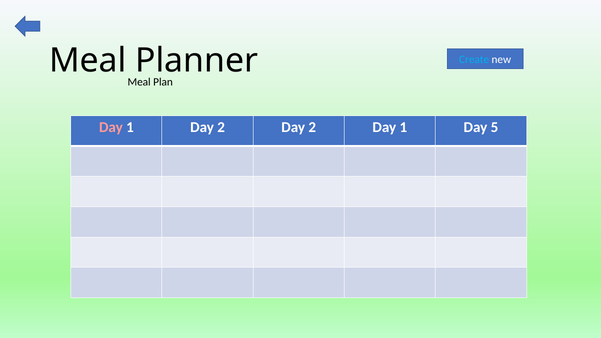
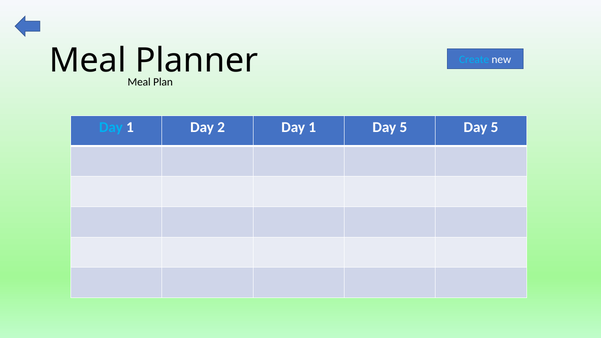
Day at (111, 127) colour: pink -> light blue
2 Day 2: 2 -> 1
1 at (403, 127): 1 -> 5
